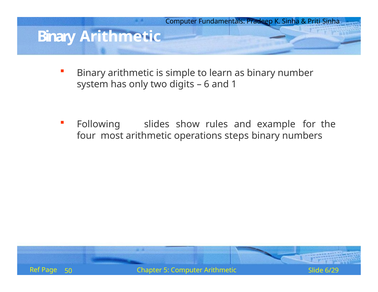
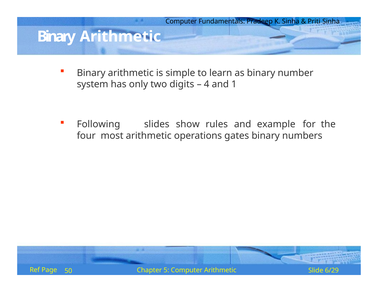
6: 6 -> 4
steps: steps -> gates
